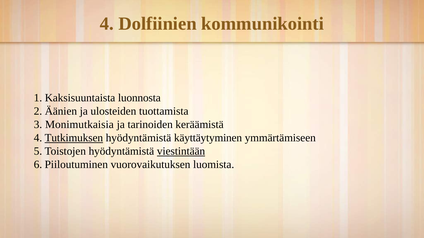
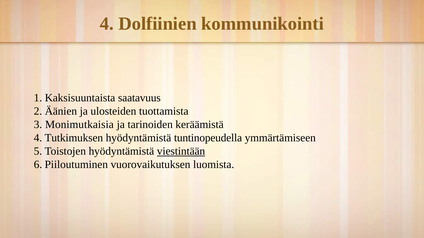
luonnosta: luonnosta -> saatavuus
Tutkimuksen underline: present -> none
käyttäytyminen: käyttäytyminen -> tuntinopeudella
